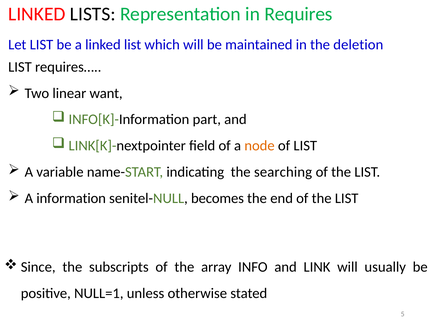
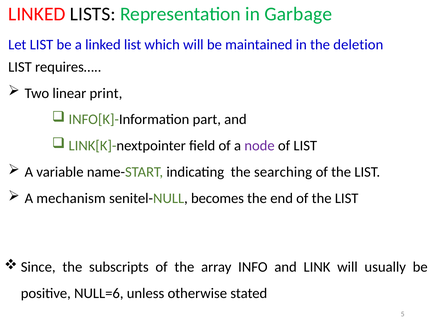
Requires: Requires -> Garbage
want: want -> print
node colour: orange -> purple
information: information -> mechanism
NULL=1: NULL=1 -> NULL=6
